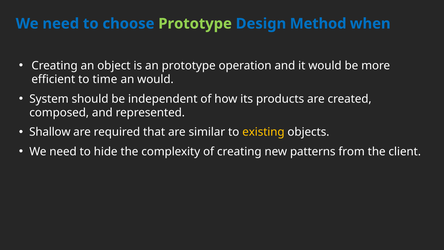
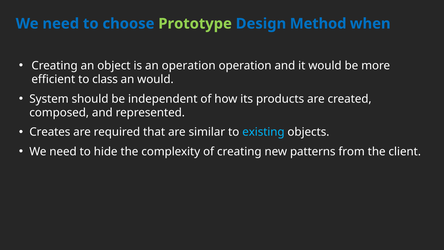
an prototype: prototype -> operation
time: time -> class
Shallow: Shallow -> Creates
existing colour: yellow -> light blue
